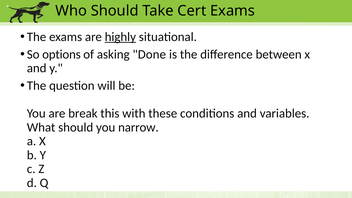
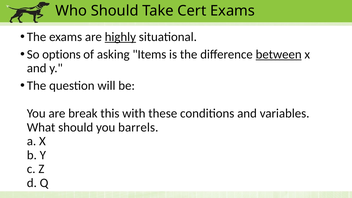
Done: Done -> Items
between underline: none -> present
narrow: narrow -> barrels
